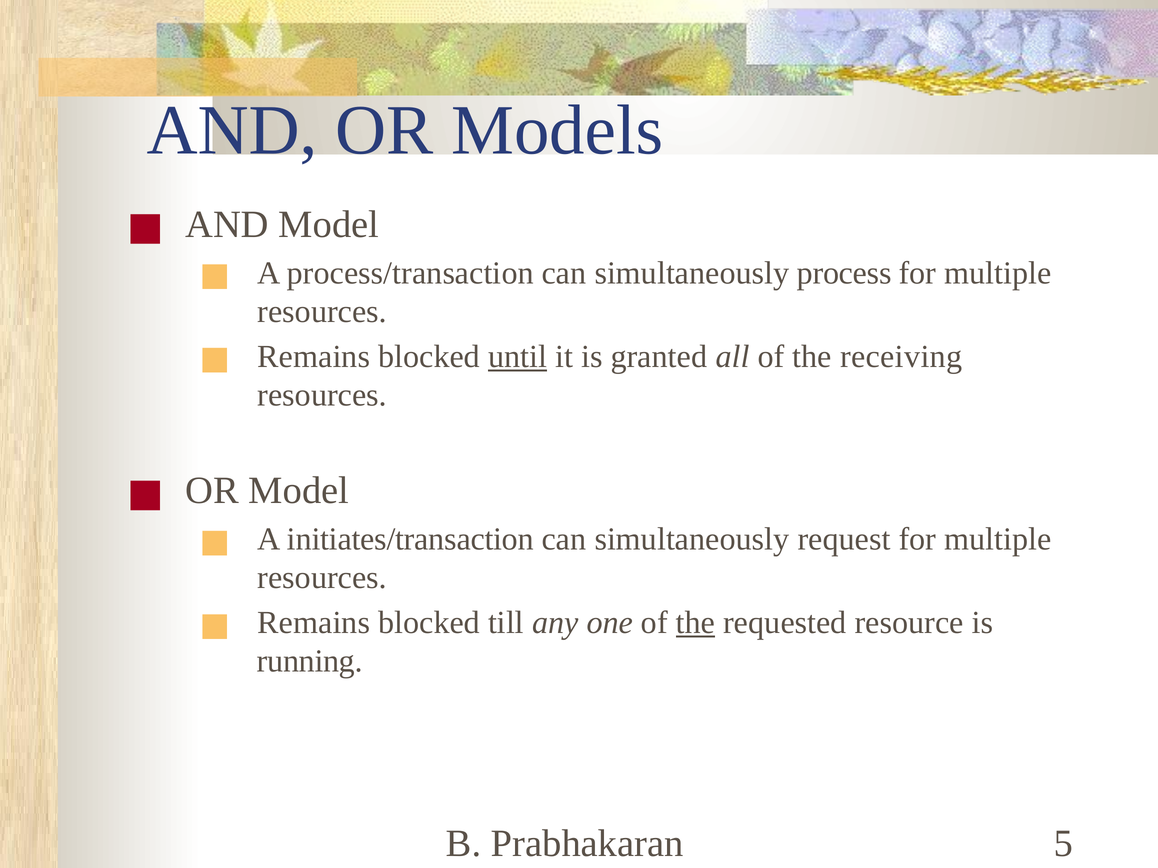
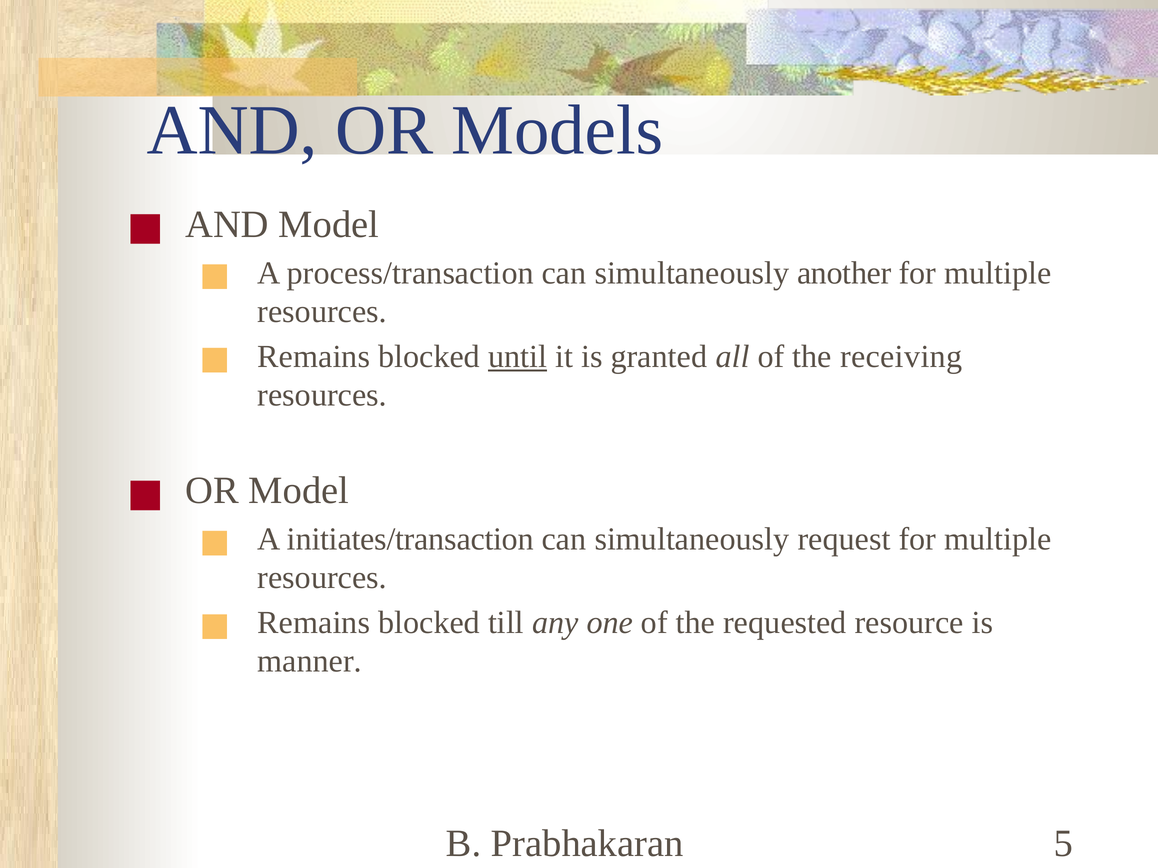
process: process -> another
the at (695, 623) underline: present -> none
running: running -> manner
